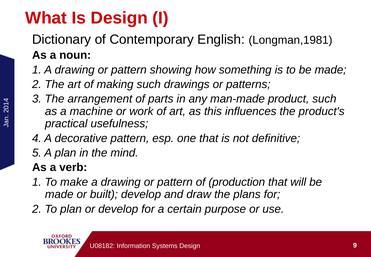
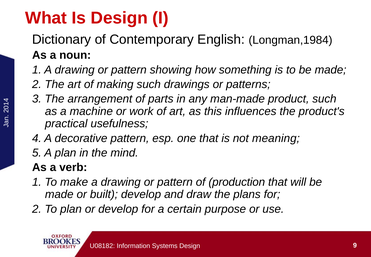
Longman,1981: Longman,1981 -> Longman,1984
definitive: definitive -> meaning
